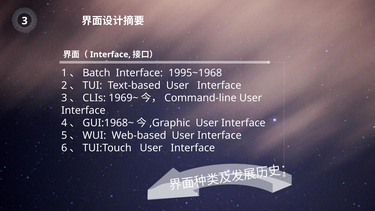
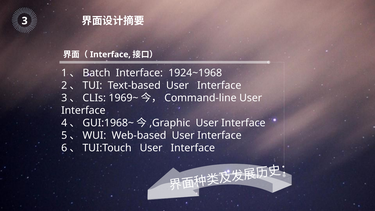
1995~1968: 1995~1968 -> 1924~1968
